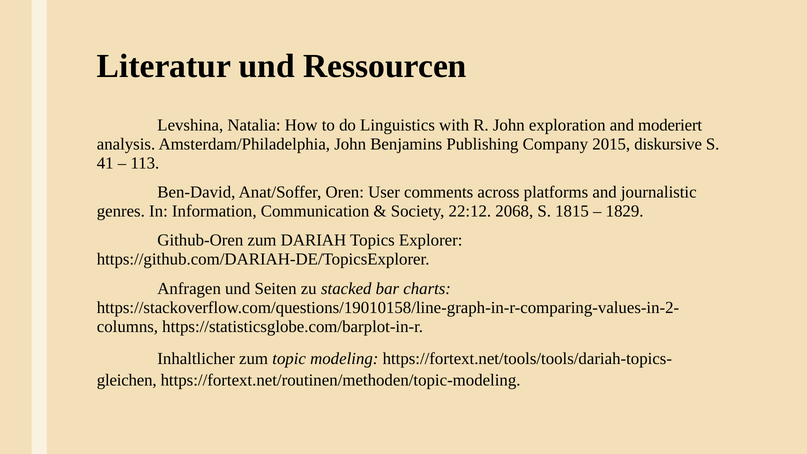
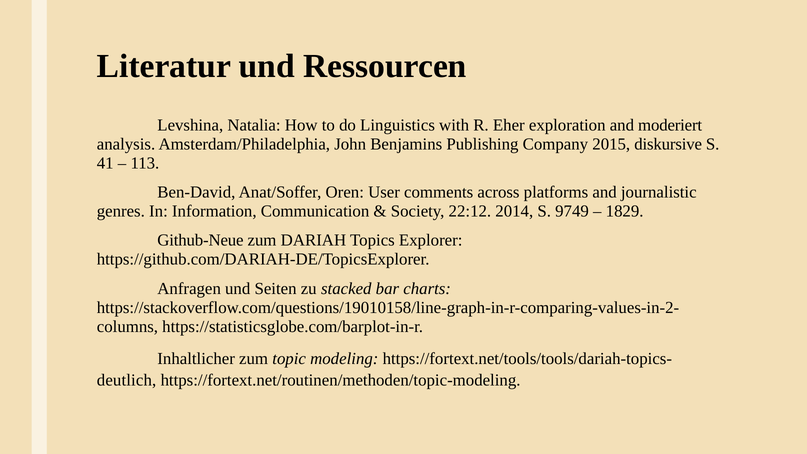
R John: John -> Eher
2068: 2068 -> 2014
1815: 1815 -> 9749
Github-Oren: Github-Oren -> Github-Neue
gleichen: gleichen -> deutlich
